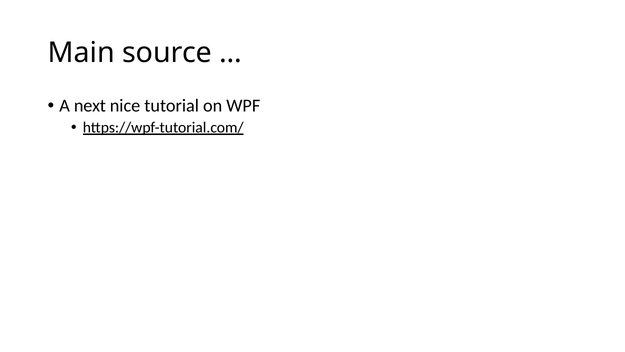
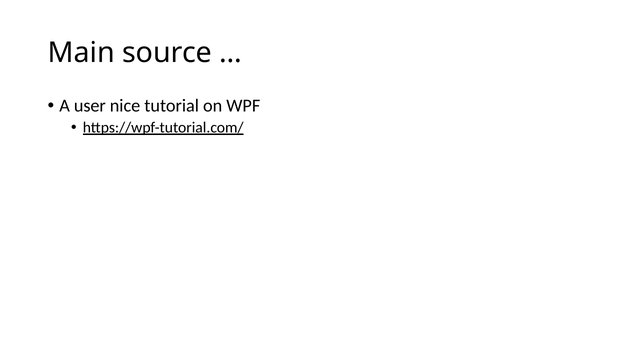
next: next -> user
